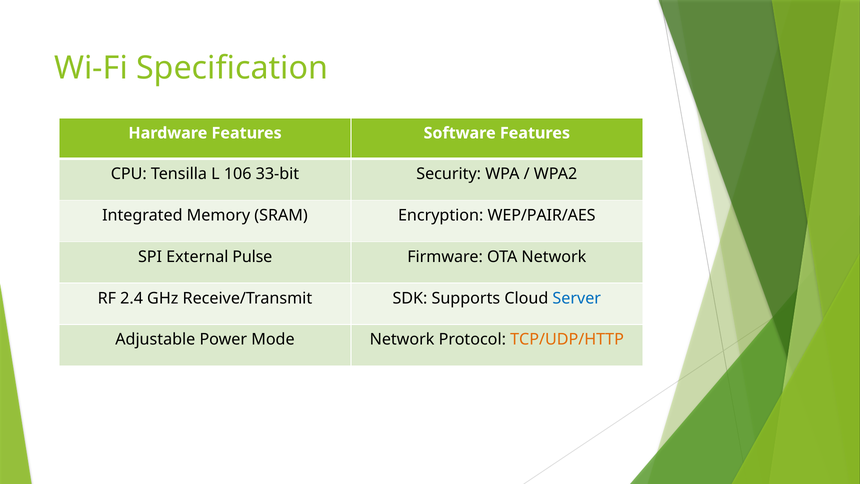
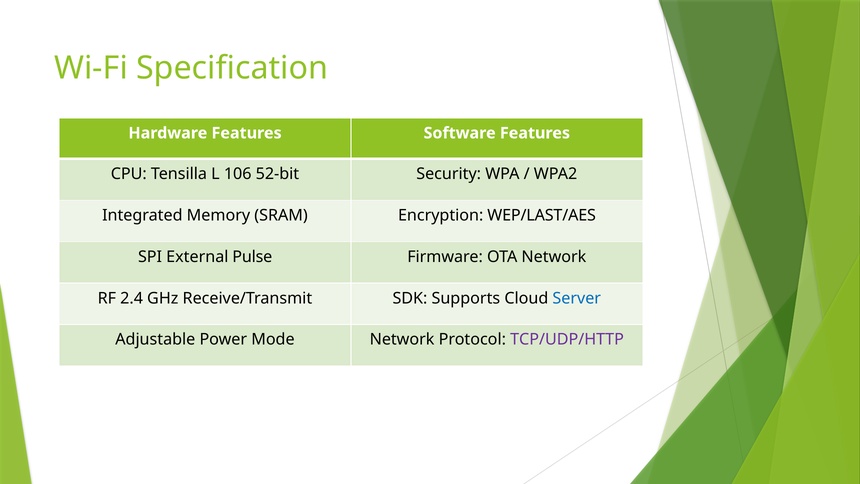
33-bit: 33-bit -> 52-bit
WEP/PAIR/AES: WEP/PAIR/AES -> WEP/LAST/AES
TCP/UDP/HTTP colour: orange -> purple
